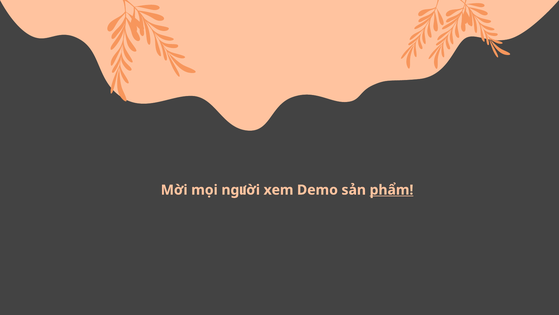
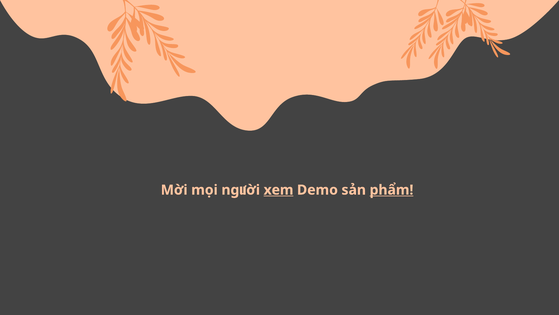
xem underline: none -> present
